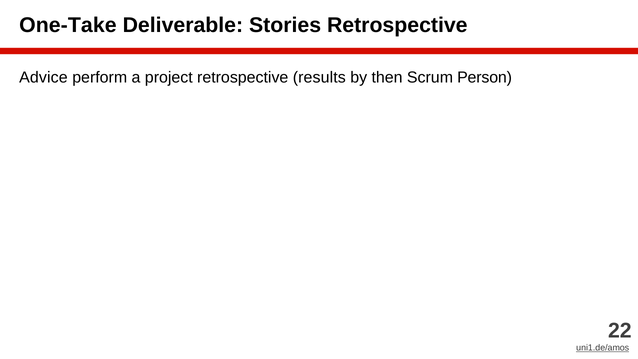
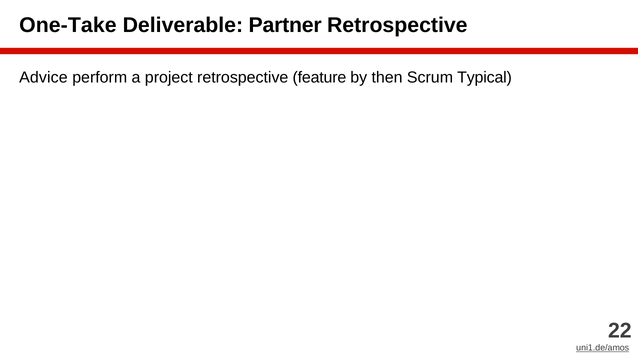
Stories: Stories -> Partner
results: results -> feature
Person: Person -> Typical
